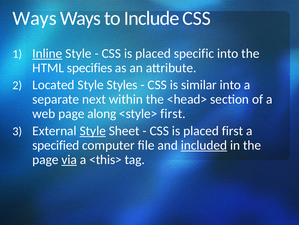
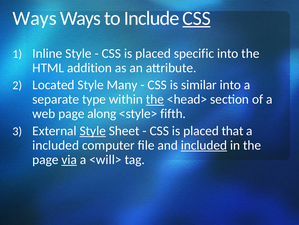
CSS at (197, 18) underline: none -> present
Inline underline: present -> none
specifies: specifies -> addition
Styles: Styles -> Many
next: next -> type
the at (155, 99) underline: none -> present
<style> first: first -> fifth
placed first: first -> that
specified at (56, 145): specified -> included
<this>: <this> -> <will>
